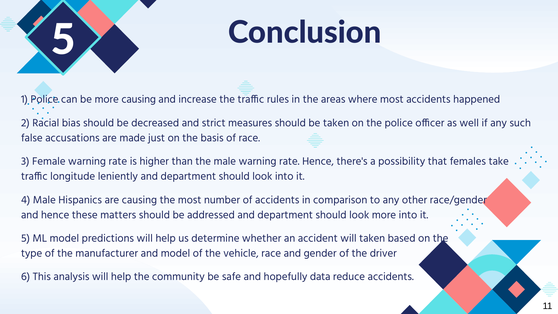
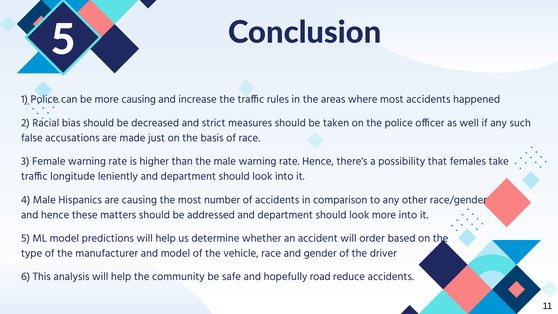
will taken: taken -> order
data: data -> road
